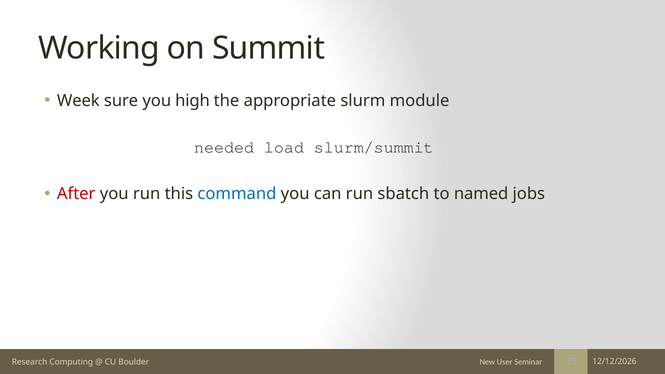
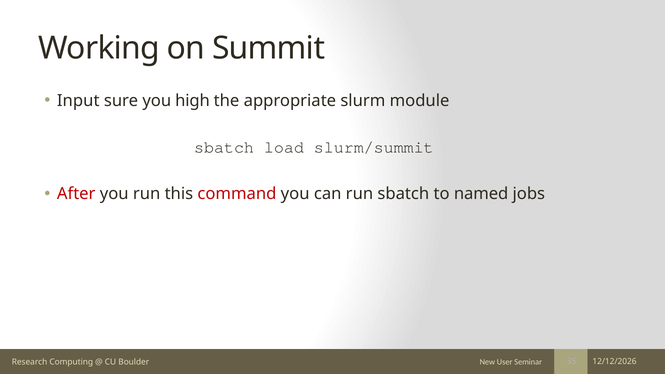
Week: Week -> Input
needed at (224, 147): needed -> sbatch
command colour: blue -> red
